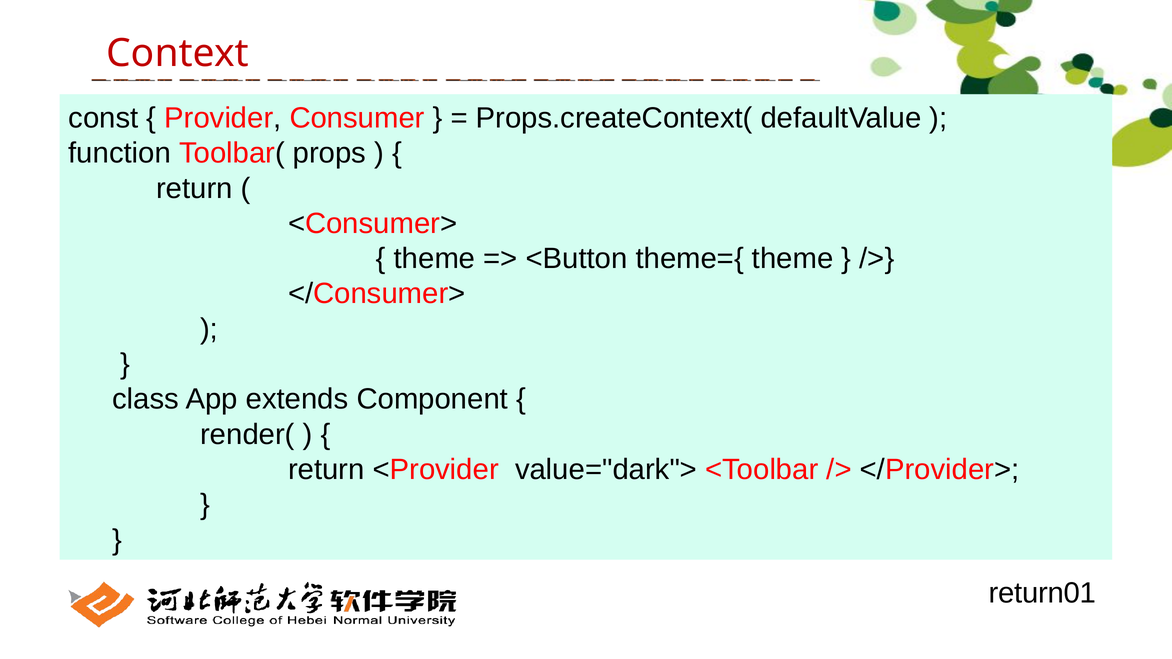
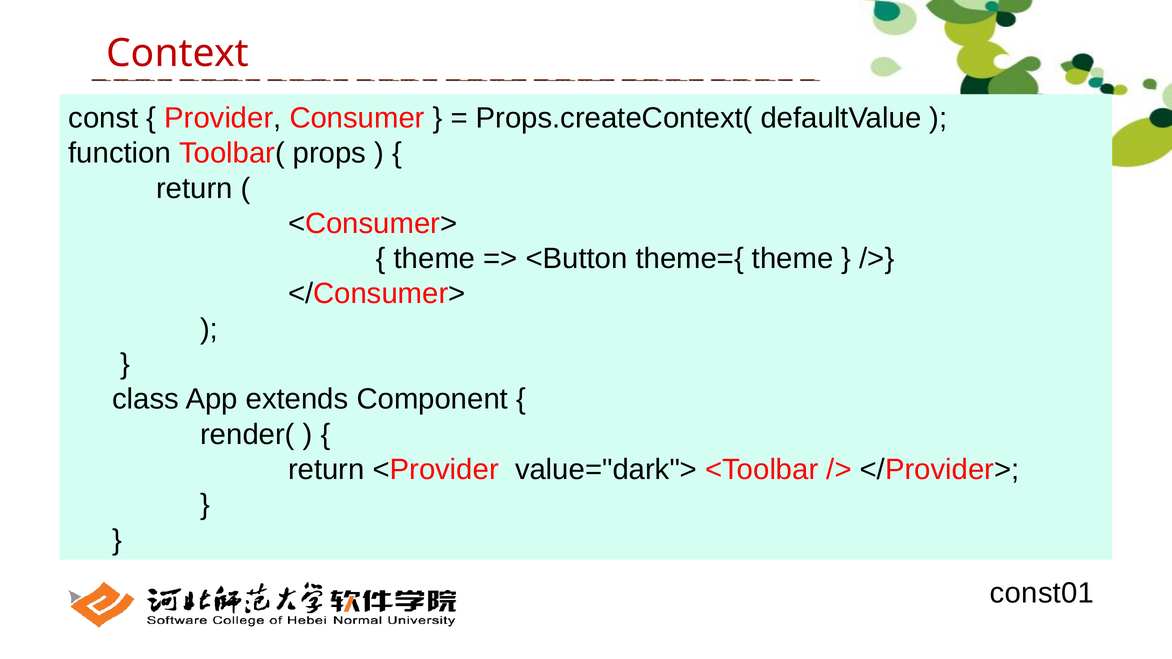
return01: return01 -> const01
